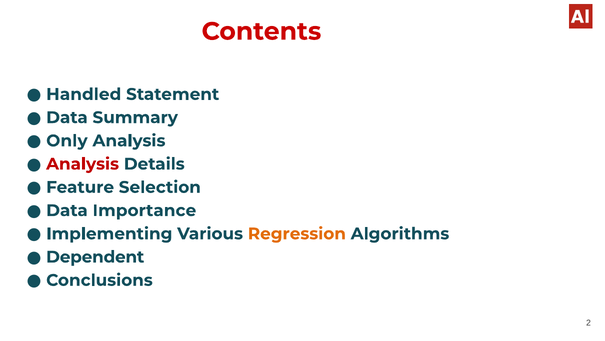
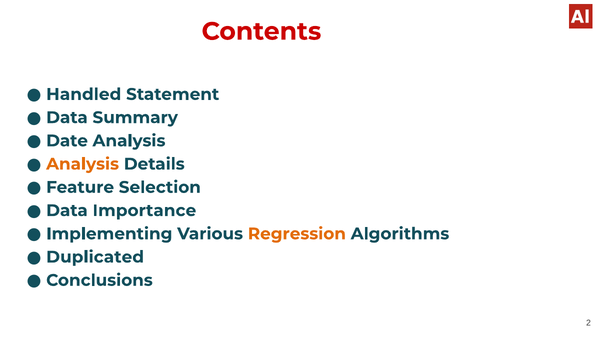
Only: Only -> Date
Analysis at (83, 164) colour: red -> orange
Dependent: Dependent -> Duplicated
